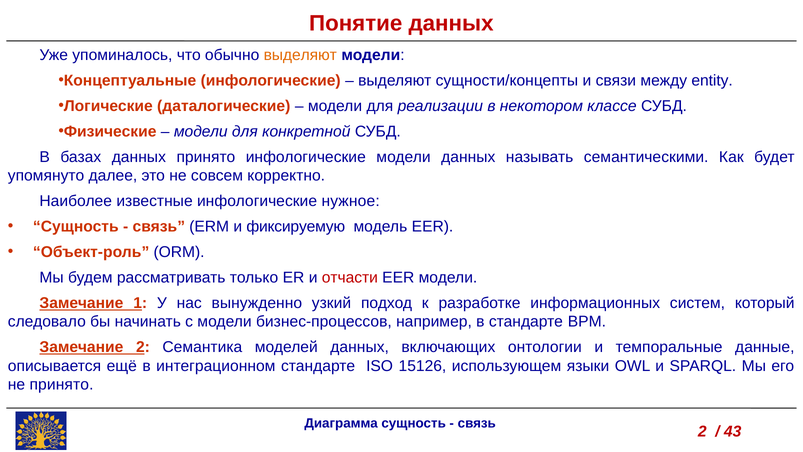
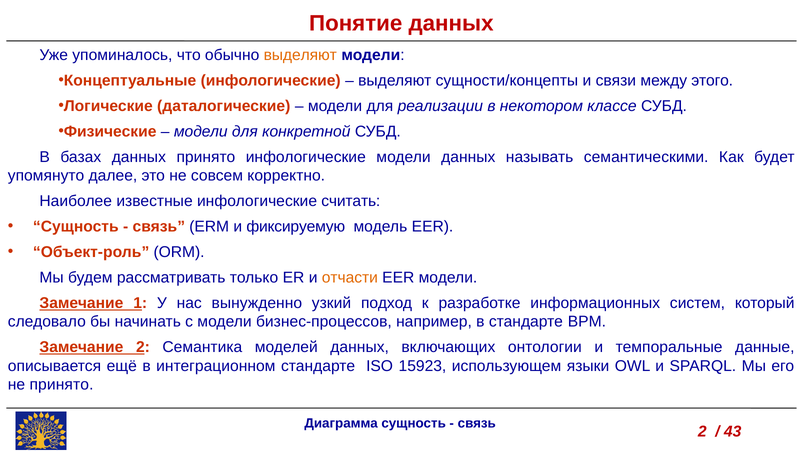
entity: entity -> этого
нужное: нужное -> считать
отчасти colour: red -> orange
15126: 15126 -> 15923
